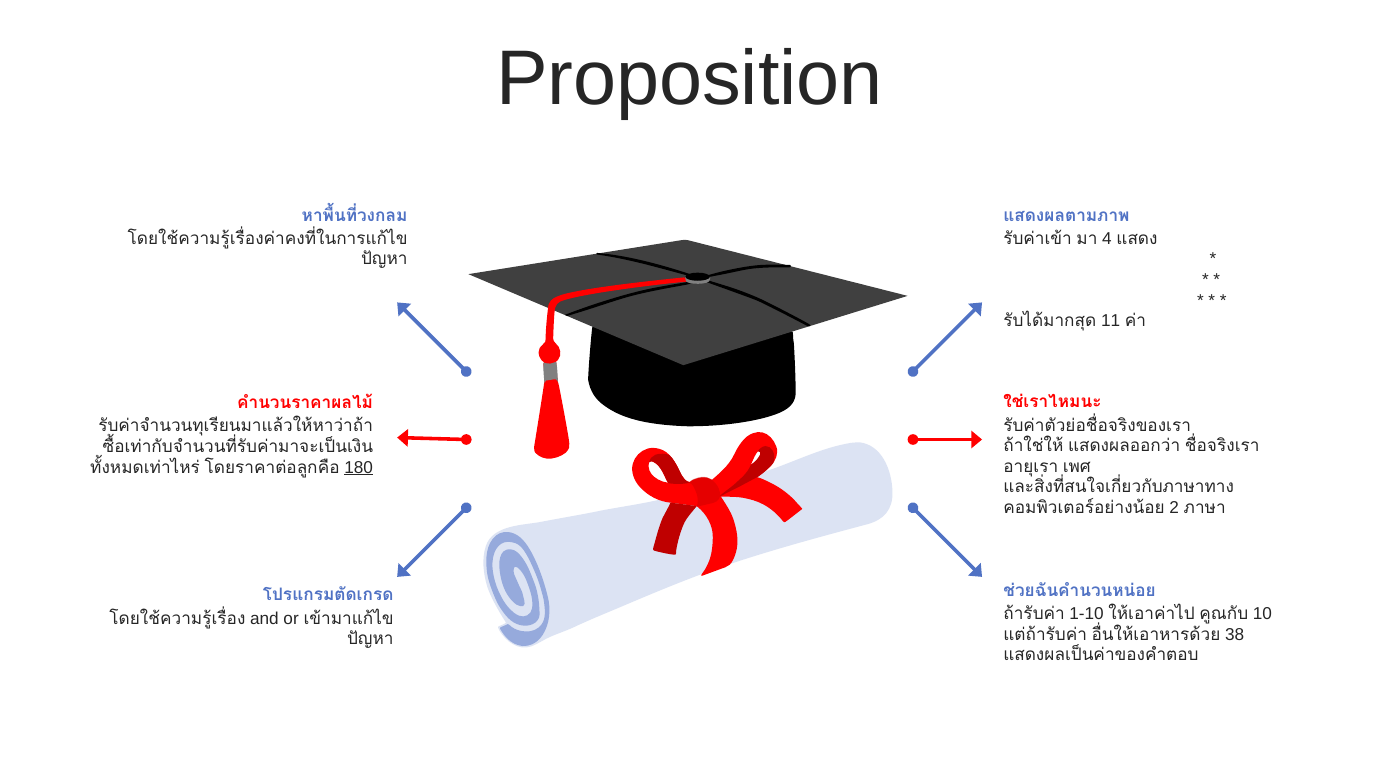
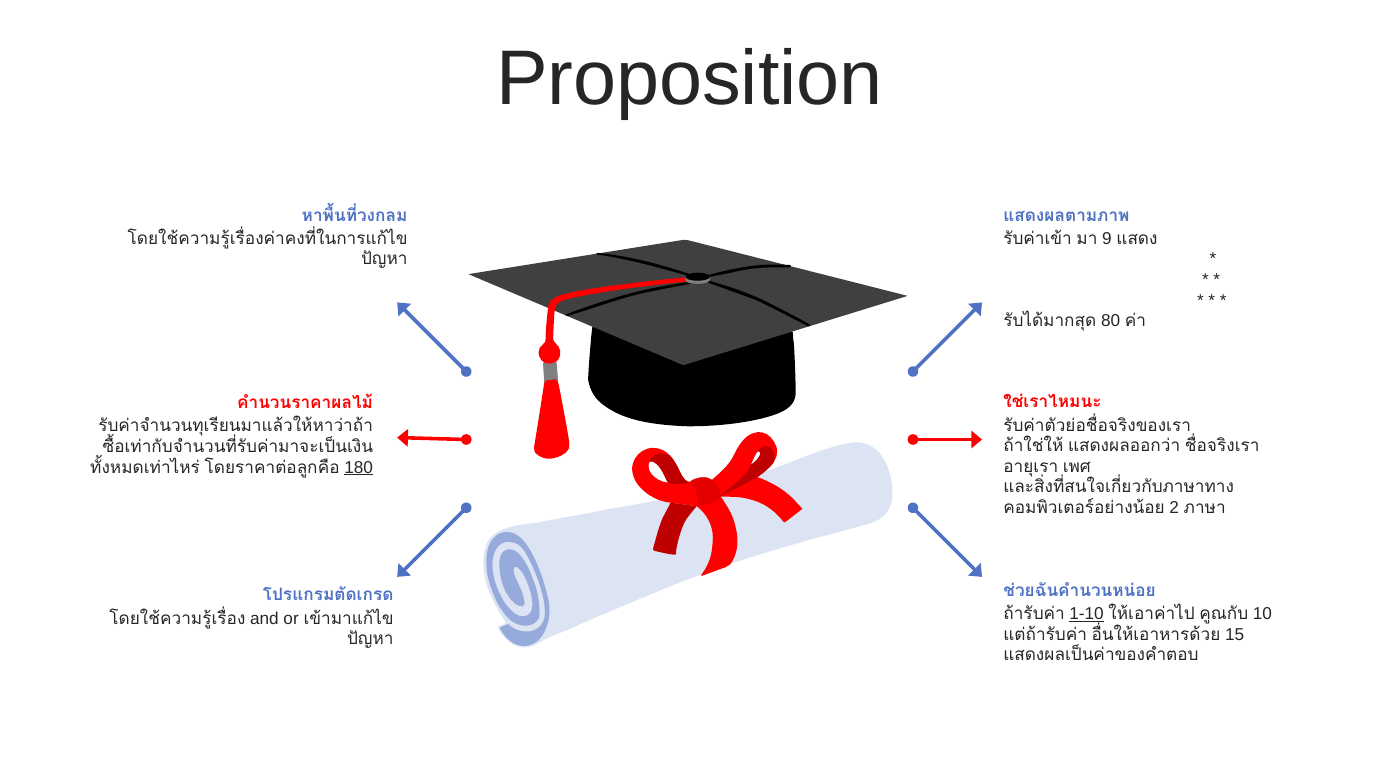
4: 4 -> 9
11: 11 -> 80
1-10 underline: none -> present
38: 38 -> 15
